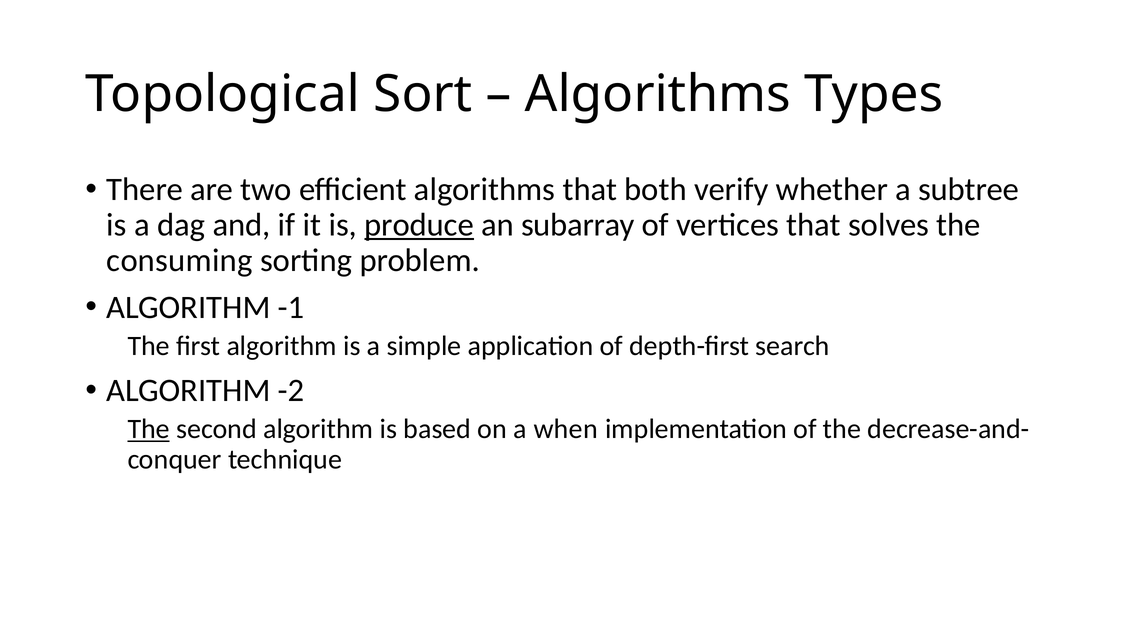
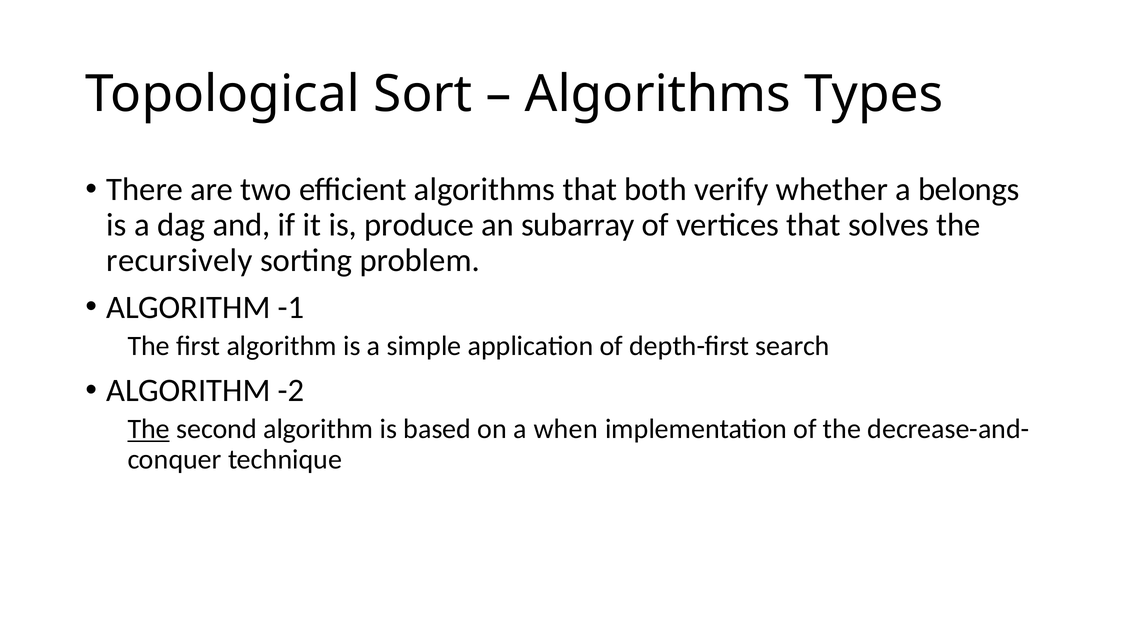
subtree: subtree -> belongs
produce underline: present -> none
consuming: consuming -> recursively
